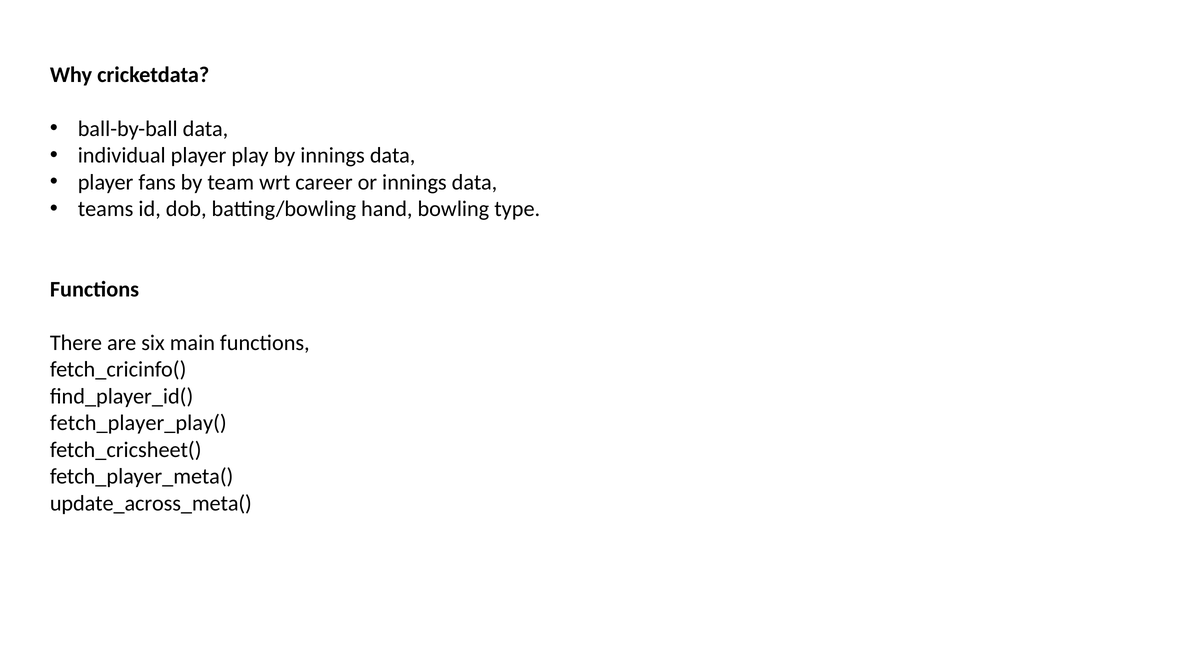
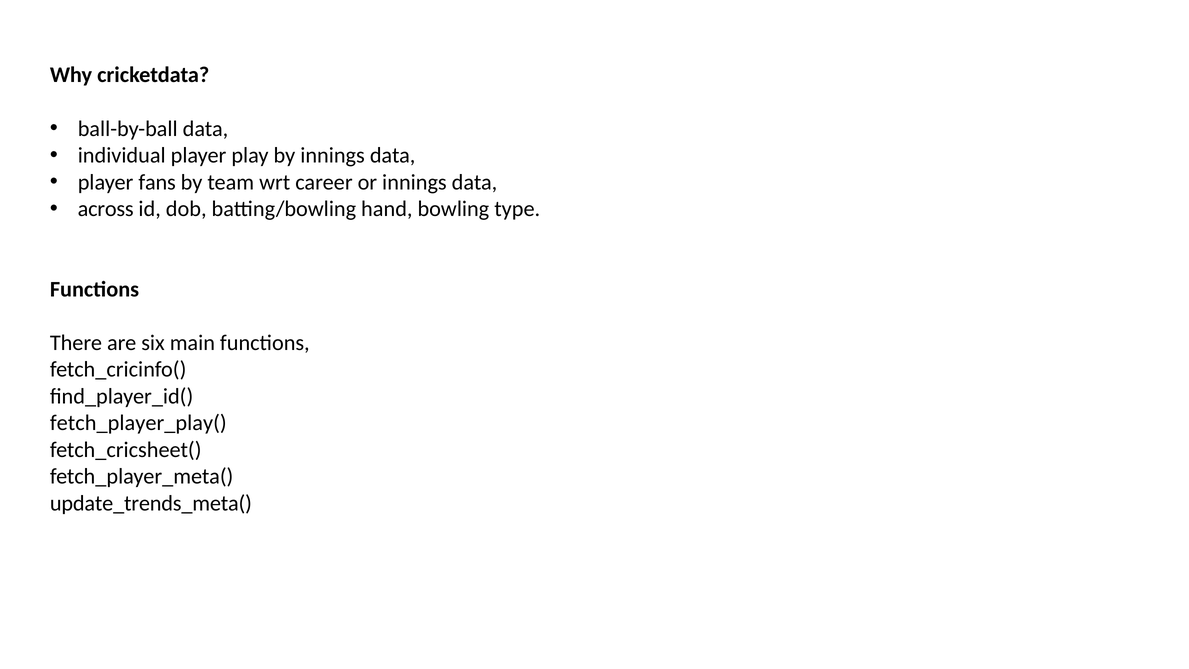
teams: teams -> across
update_across_meta(: update_across_meta( -> update_trends_meta(
